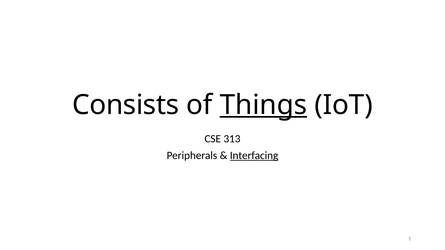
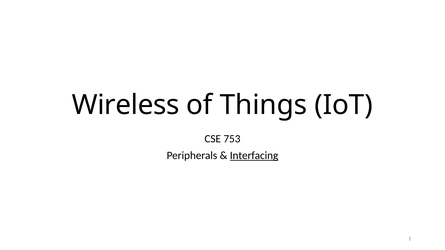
Consists: Consists -> Wireless
Things underline: present -> none
313: 313 -> 753
